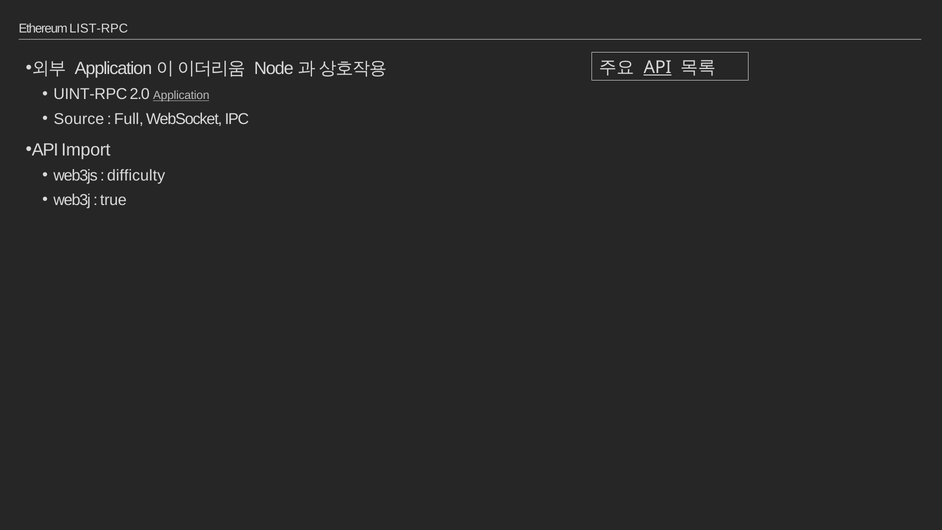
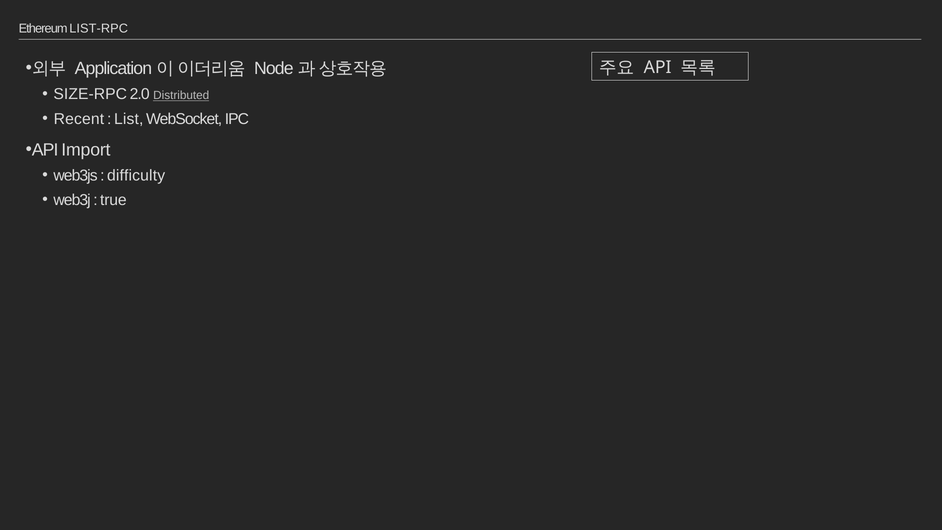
API at (658, 68) underline: present -> none
UINT-RPC: UINT-RPC -> SIZE-RPC
Application: Application -> Distributed
Source: Source -> Recent
Full: Full -> List
